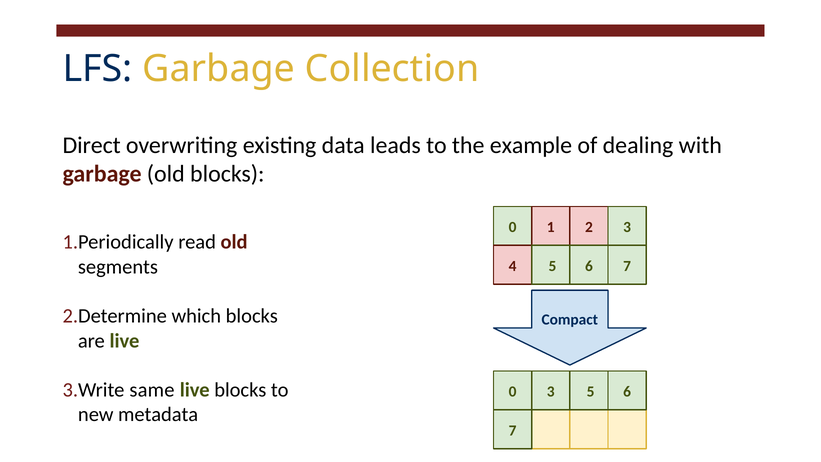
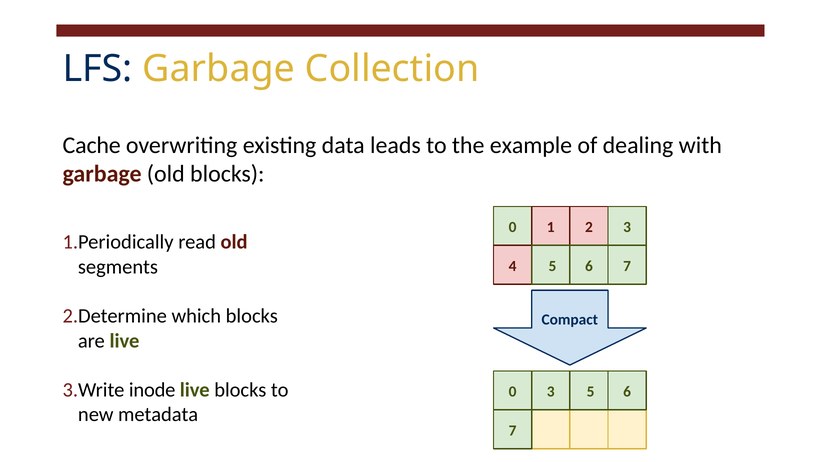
Direct: Direct -> Cache
same: same -> inode
